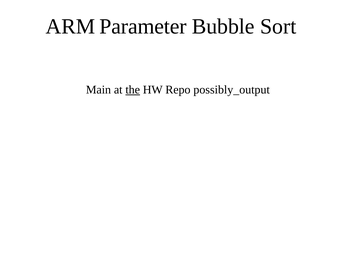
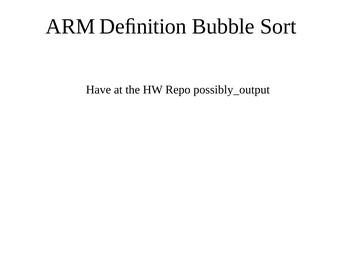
Parameter: Parameter -> Deﬁnition
Main: Main -> Have
the underline: present -> none
